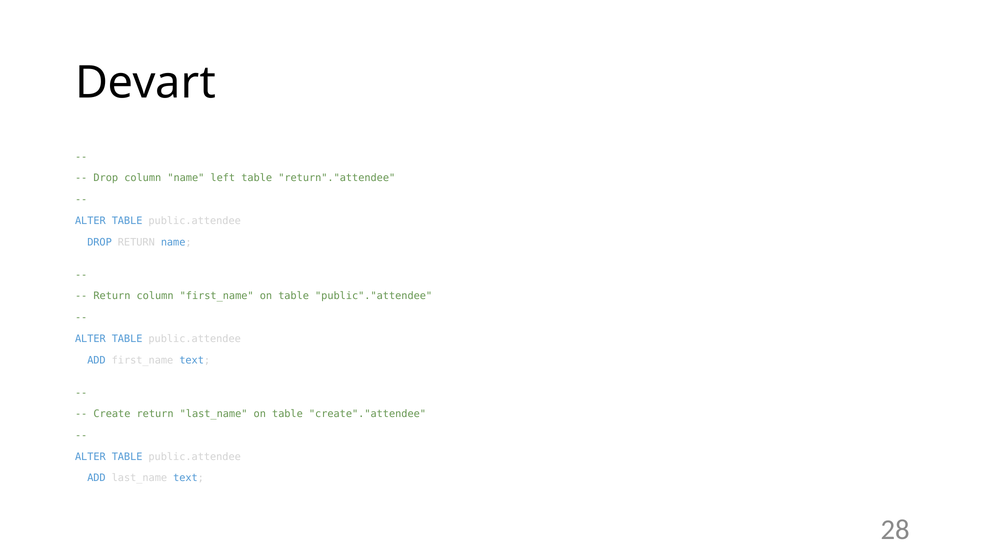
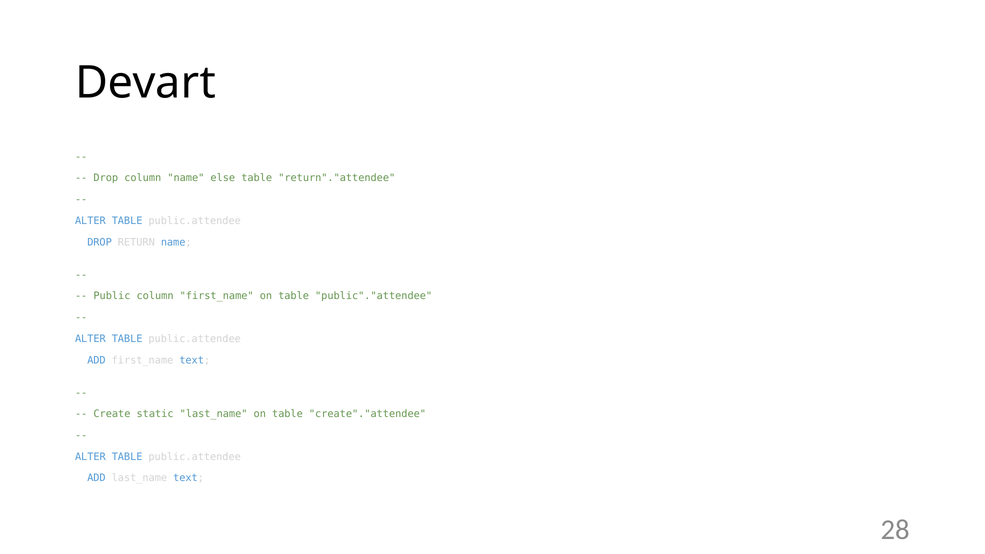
left: left -> else
Return at (112, 296): Return -> Public
Create return: return -> static
